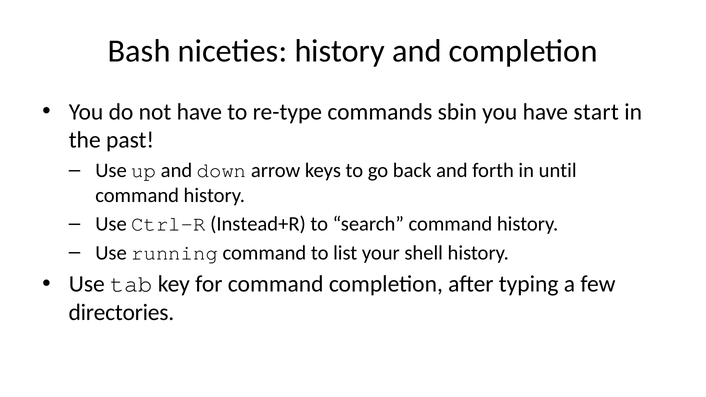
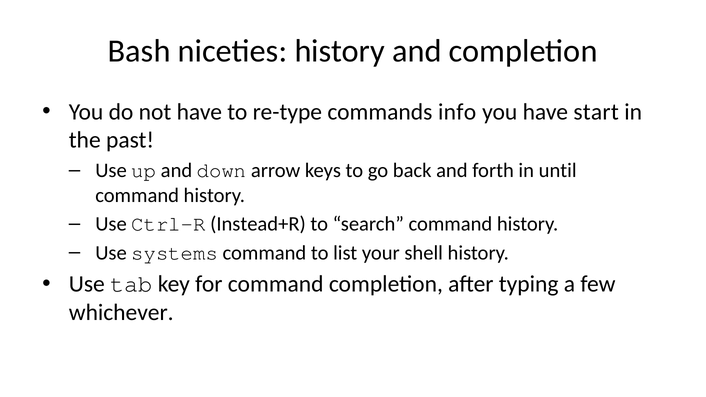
sbin: sbin -> info
running: running -> systems
directories: directories -> whichever
